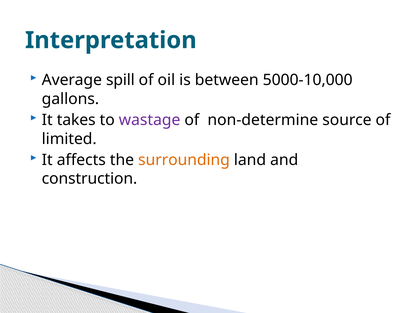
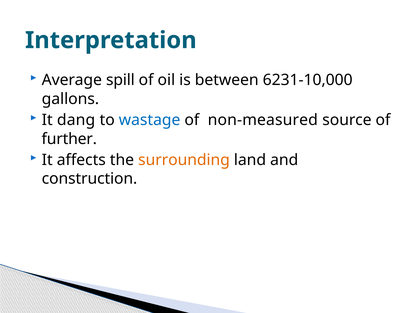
5000-10,000: 5000-10,000 -> 6231-10,000
takes: takes -> dang
wastage colour: purple -> blue
non-determine: non-determine -> non-measured
limited: limited -> further
